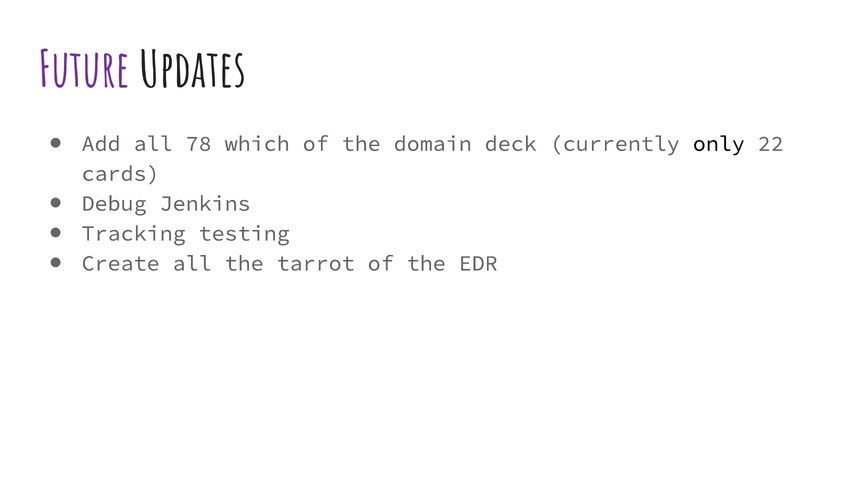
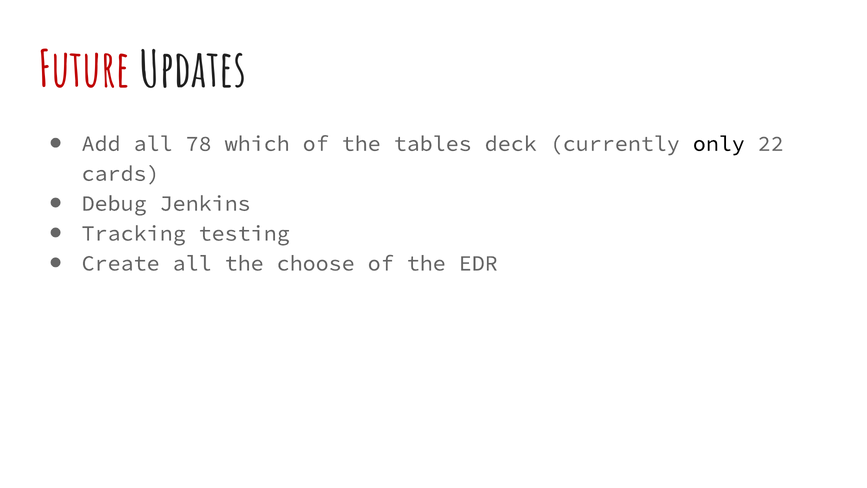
Future colour: purple -> red
domain: domain -> tables
tarrot: tarrot -> choose
